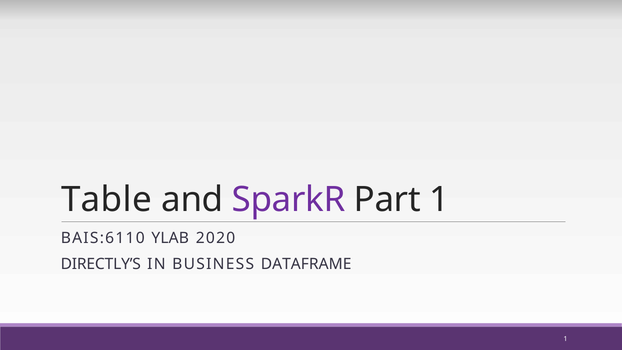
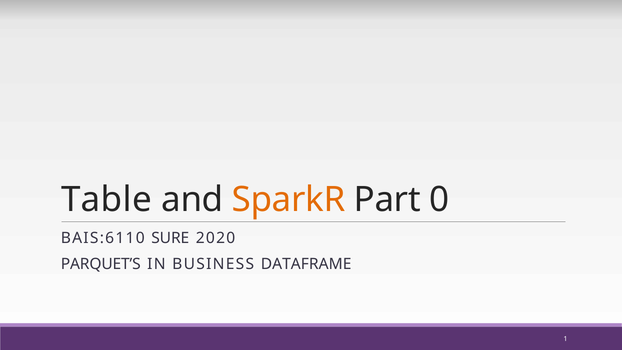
SparkR colour: purple -> orange
Part 1: 1 -> 0
YLAB: YLAB -> SURE
DIRECTLY’S: DIRECTLY’S -> PARQUET’S
